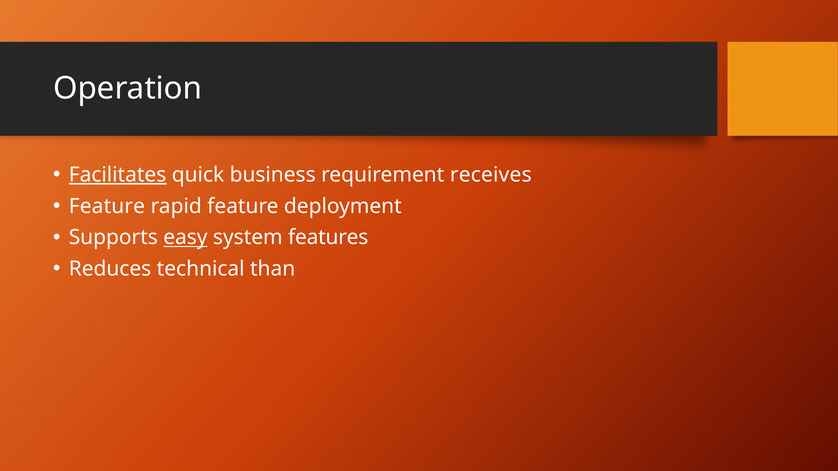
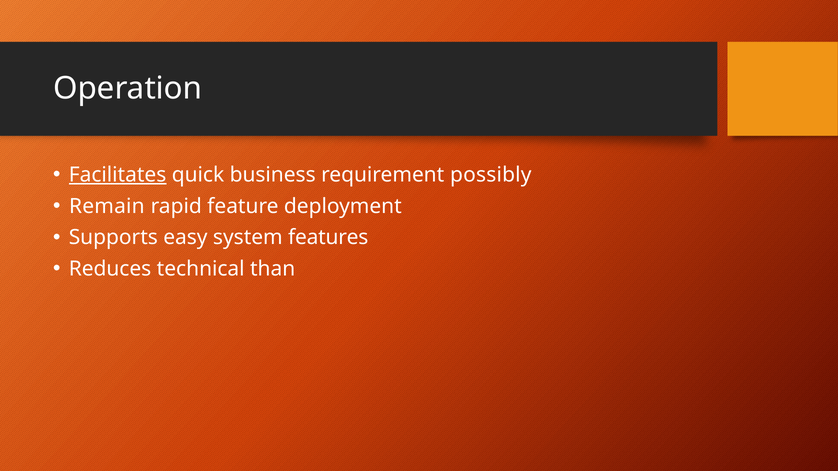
receives: receives -> possibly
Feature at (107, 206): Feature -> Remain
easy underline: present -> none
